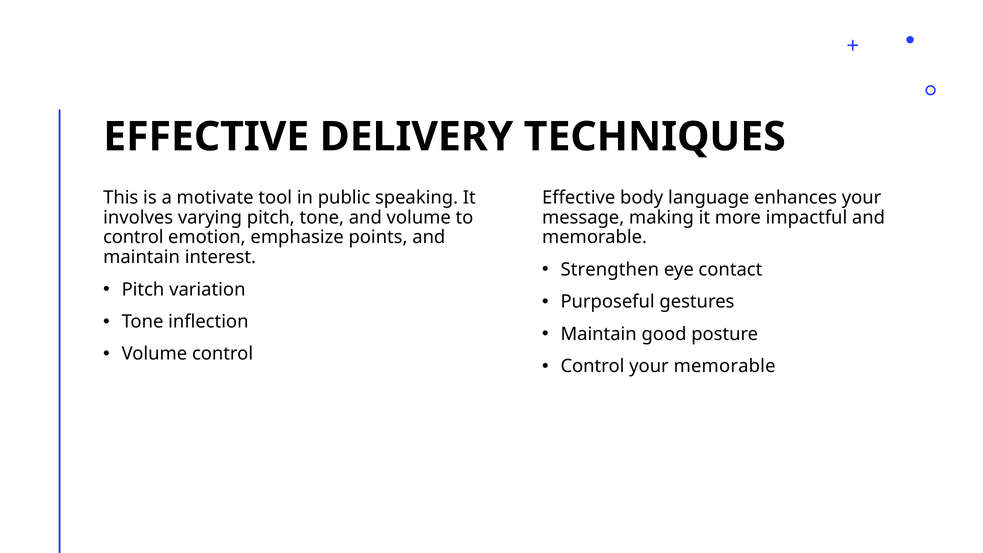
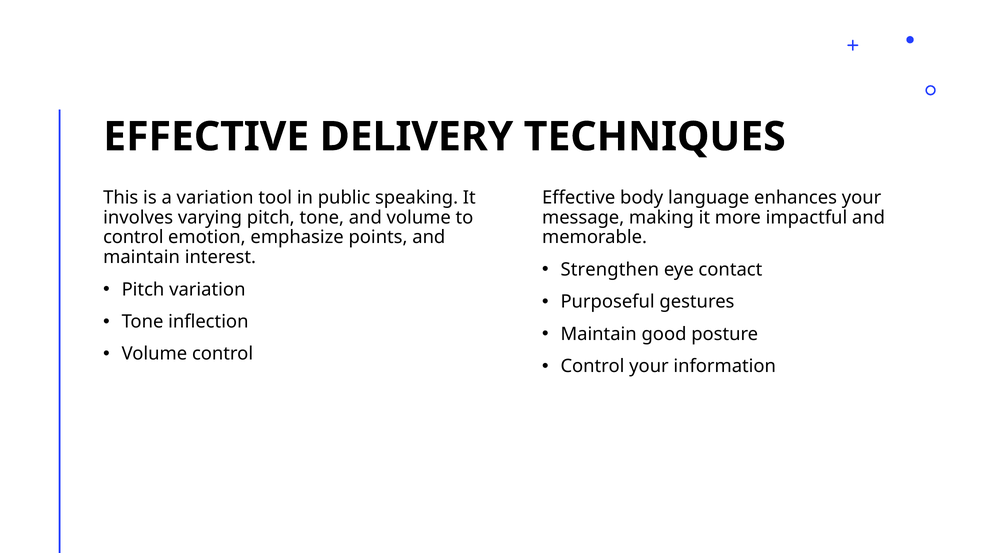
a motivate: motivate -> variation
your memorable: memorable -> information
